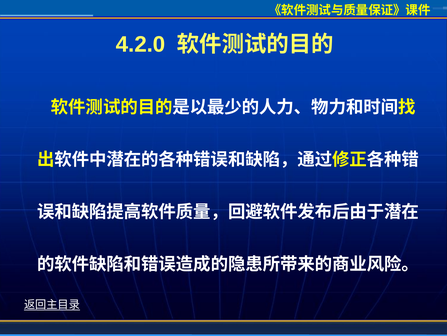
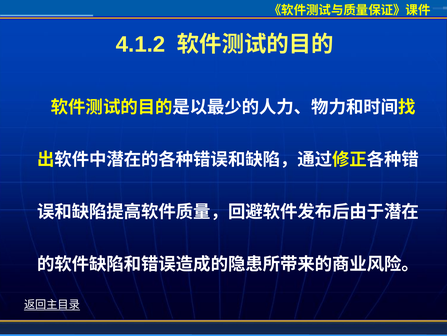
4.2.0: 4.2.0 -> 4.1.2
